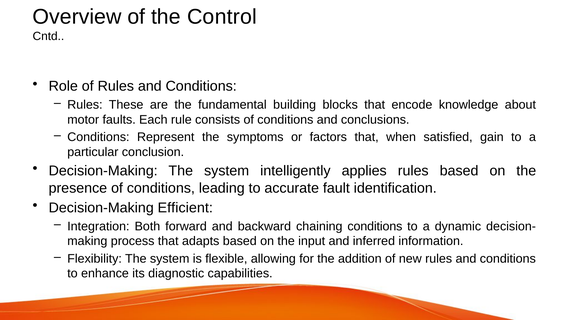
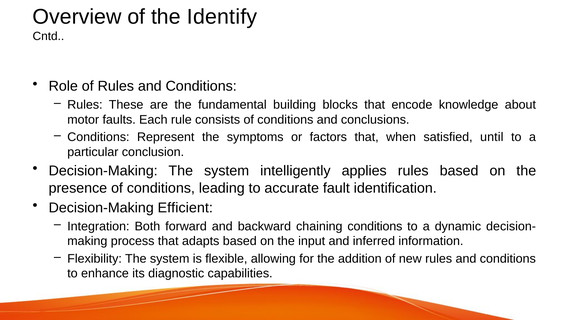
Control: Control -> Identify
gain: gain -> until
